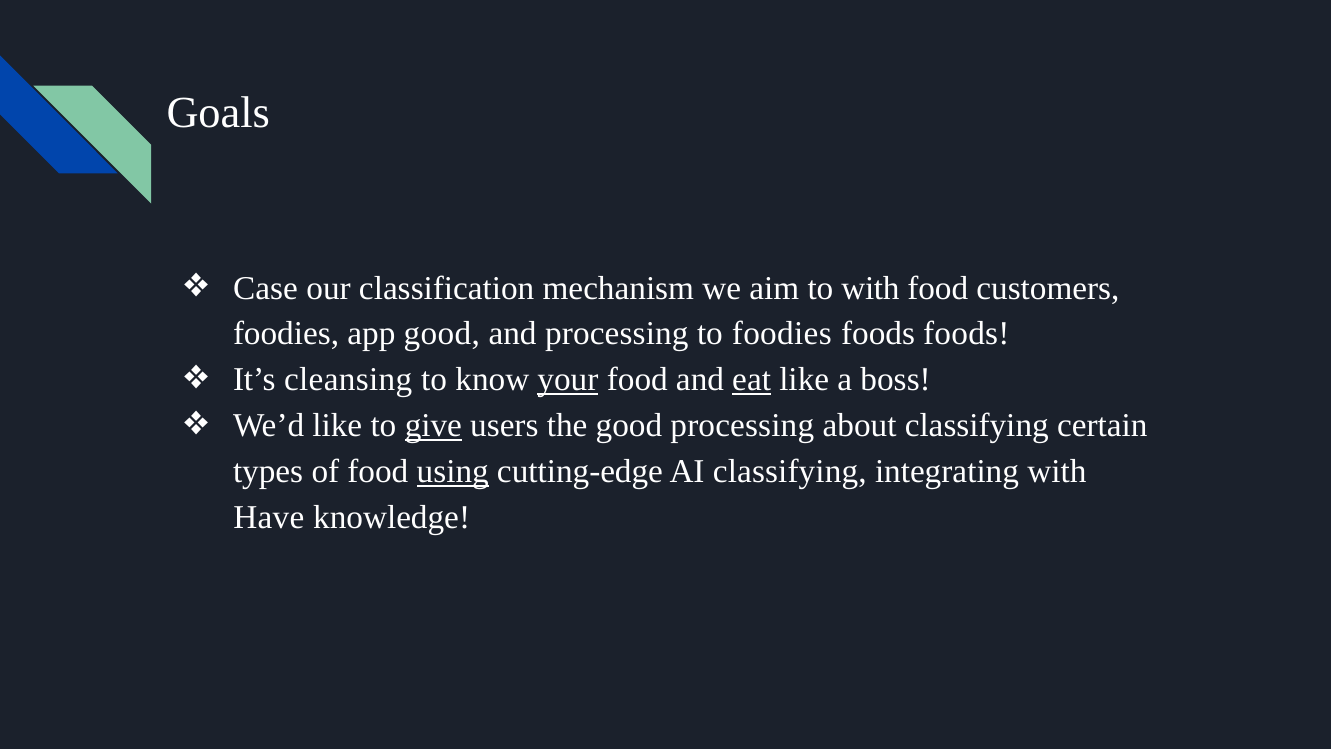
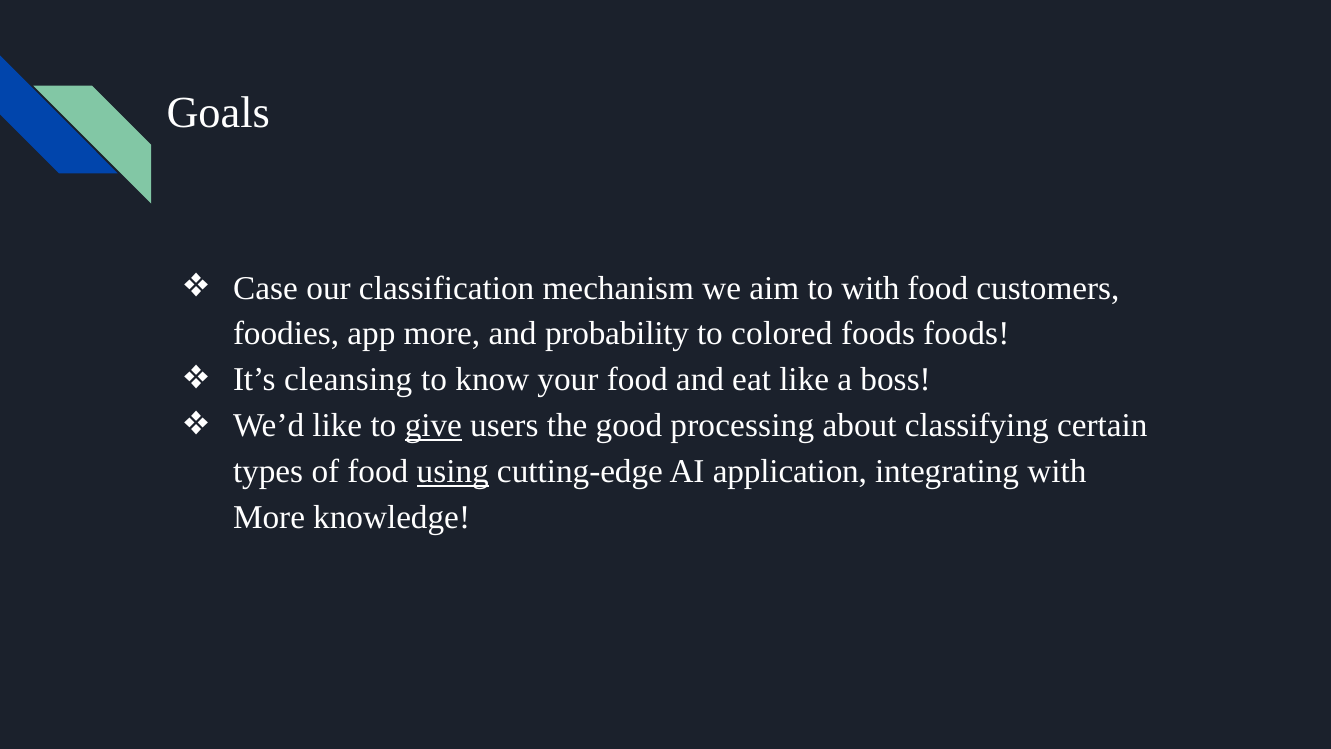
app good: good -> more
and processing: processing -> probability
to foodies: foodies -> colored
your underline: present -> none
eat underline: present -> none
AI classifying: classifying -> application
Have at (269, 517): Have -> More
